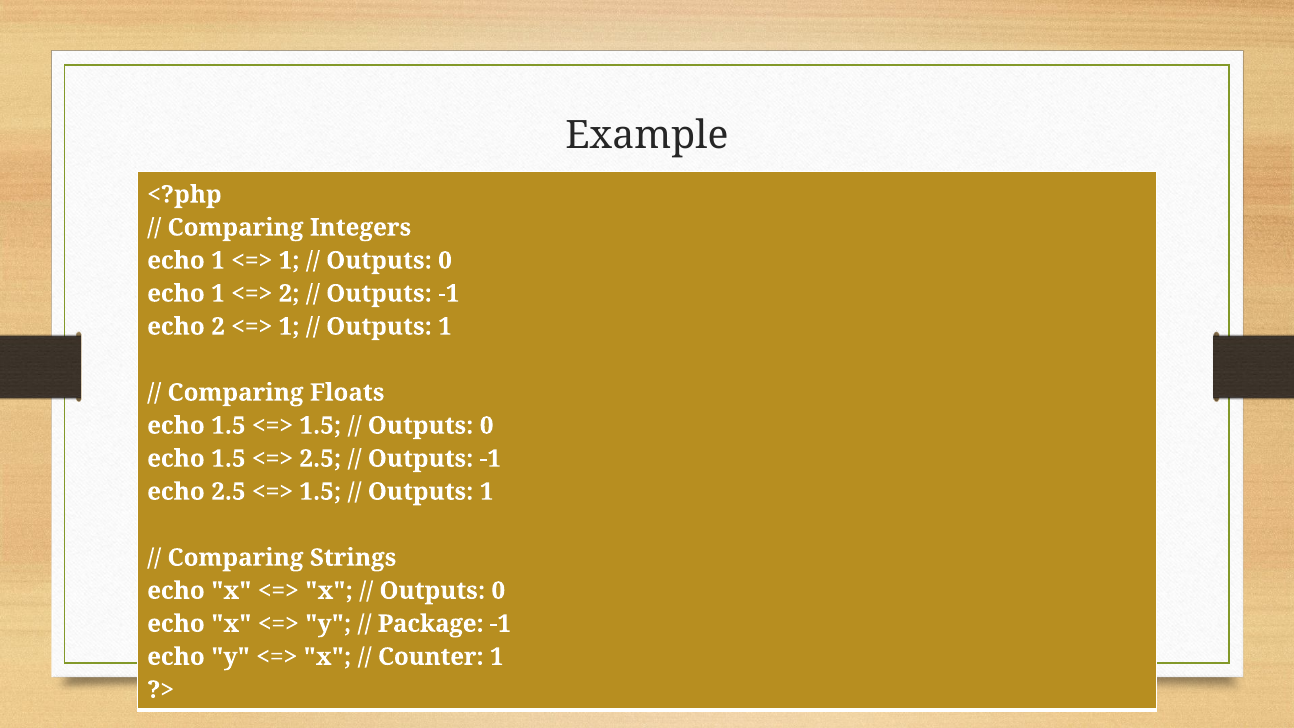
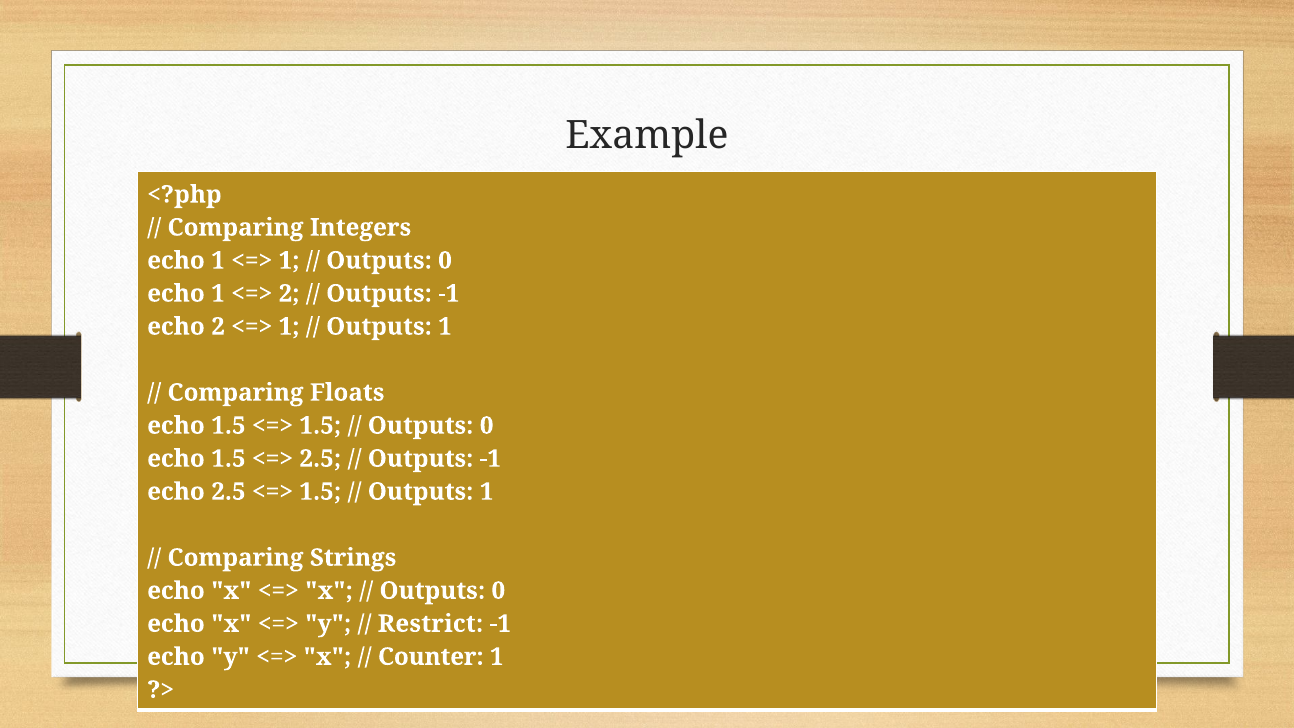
Package: Package -> Restrict
